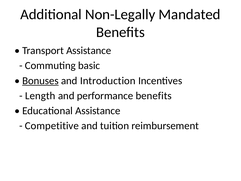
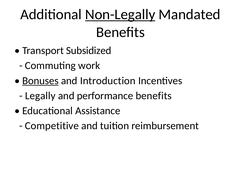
Non-Legally underline: none -> present
Transport Assistance: Assistance -> Subsidized
basic: basic -> work
Length: Length -> Legally
